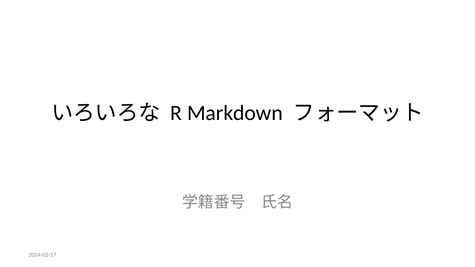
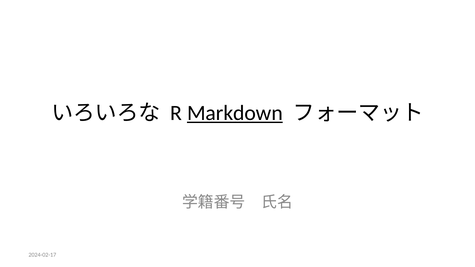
Markdown underline: none -> present
